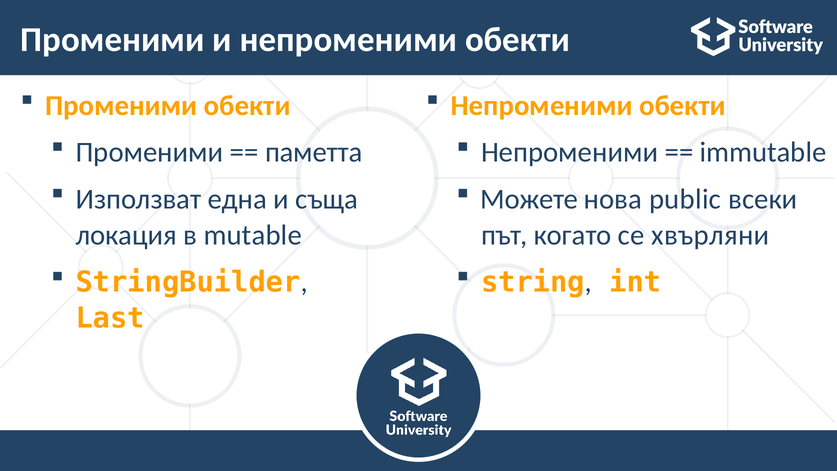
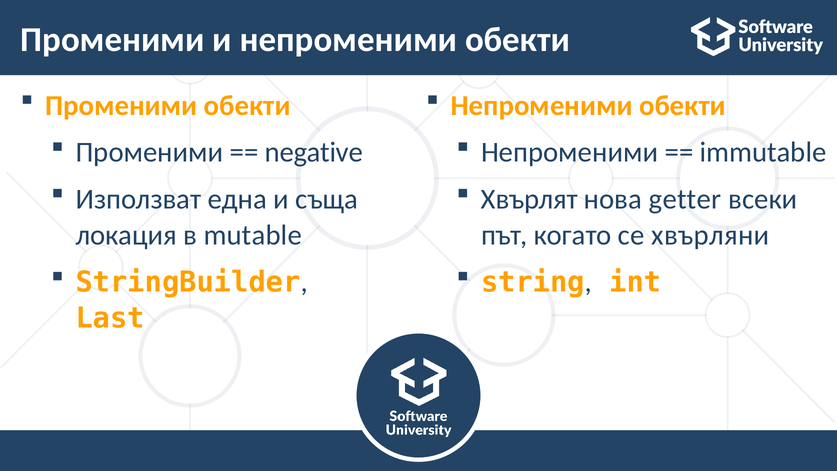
паметта: паметта -> negative
Можете: Можете -> Хвърлят
public: public -> getter
